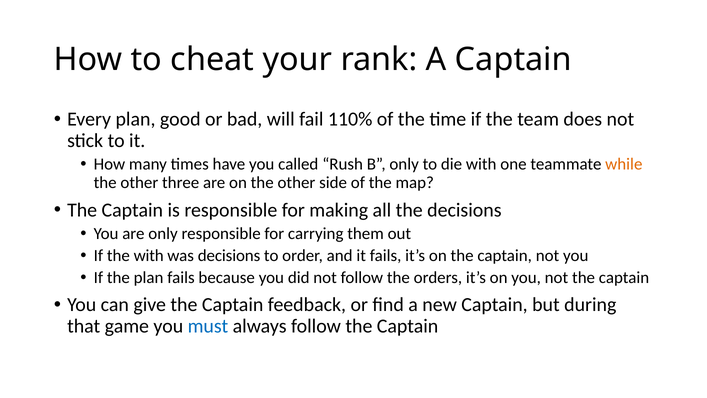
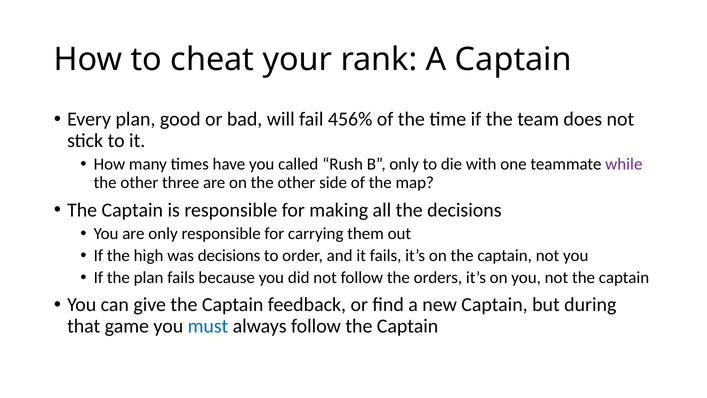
110%: 110% -> 456%
while colour: orange -> purple
the with: with -> high
